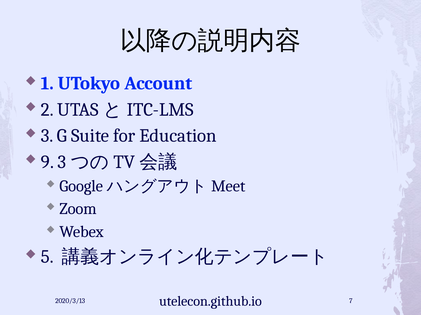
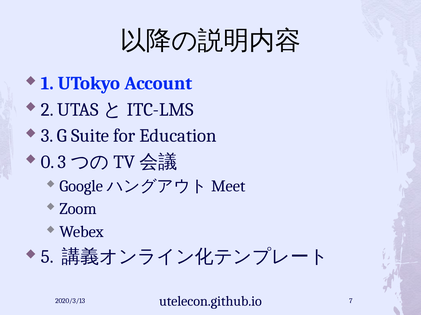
9: 9 -> 0
